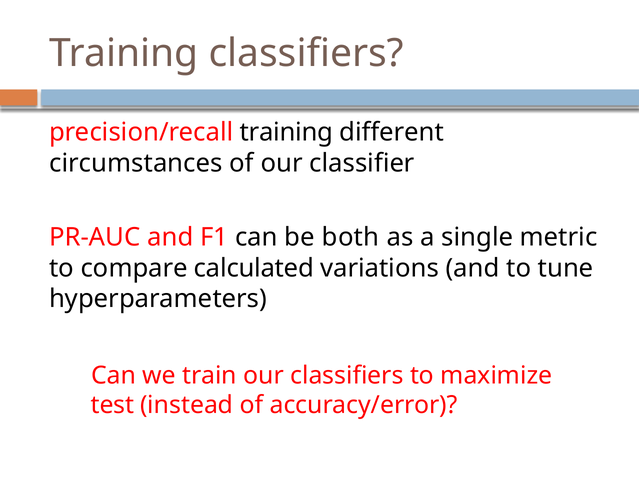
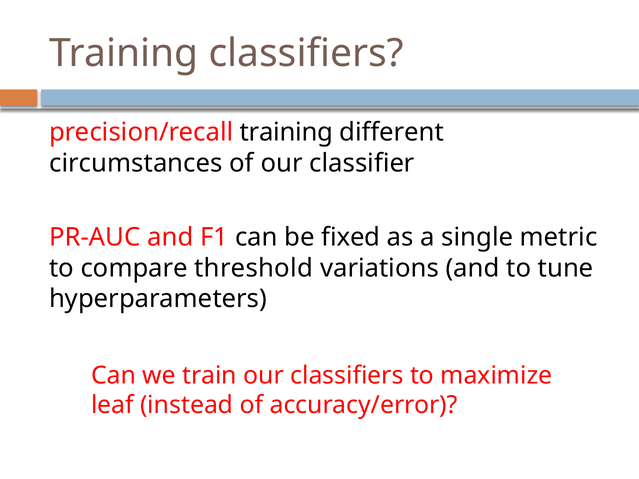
both: both -> fixed
calculated: calculated -> threshold
test: test -> leaf
